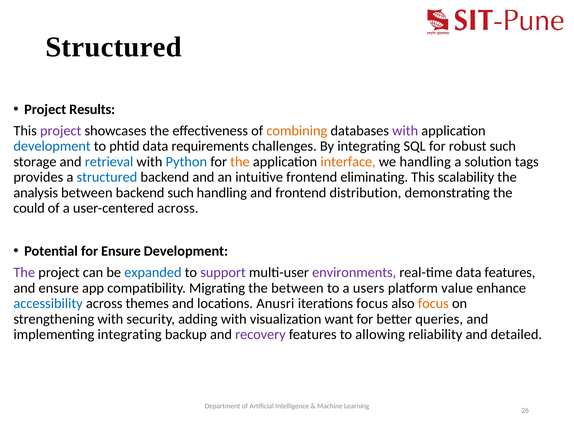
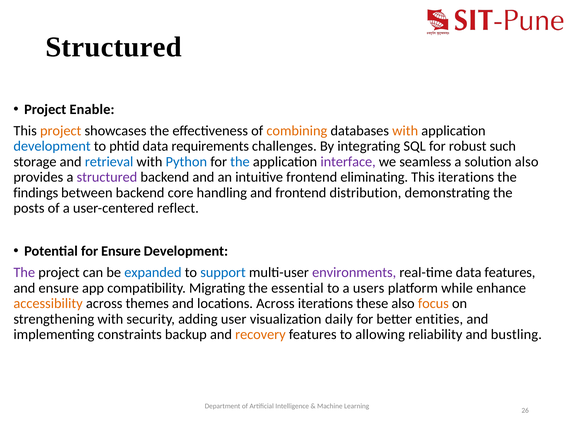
Results: Results -> Enable
project at (61, 131) colour: purple -> orange
with at (405, 131) colour: purple -> orange
the at (240, 162) colour: orange -> blue
interface colour: orange -> purple
we handling: handling -> seamless
solution tags: tags -> also
structured at (107, 177) colour: blue -> purple
This scalability: scalability -> iterations
analysis: analysis -> findings
backend such: such -> core
could: could -> posts
user-centered across: across -> reflect
support colour: purple -> blue
the between: between -> essential
value: value -> while
accessibility colour: blue -> orange
locations Anusri: Anusri -> Across
iterations focus: focus -> these
adding with: with -> user
want: want -> daily
queries: queries -> entities
implementing integrating: integrating -> constraints
recovery colour: purple -> orange
detailed: detailed -> bustling
